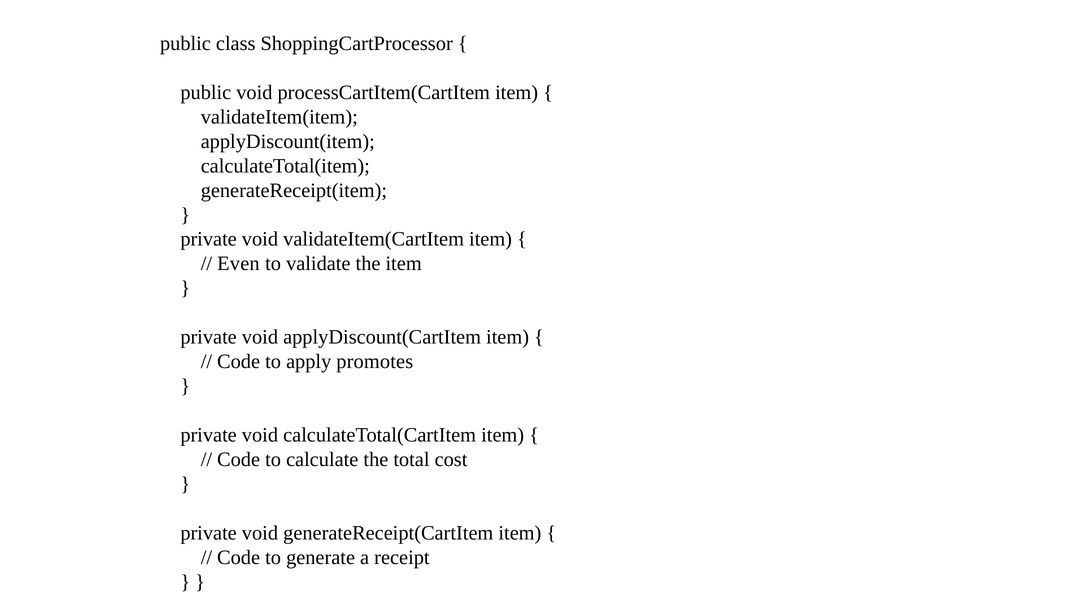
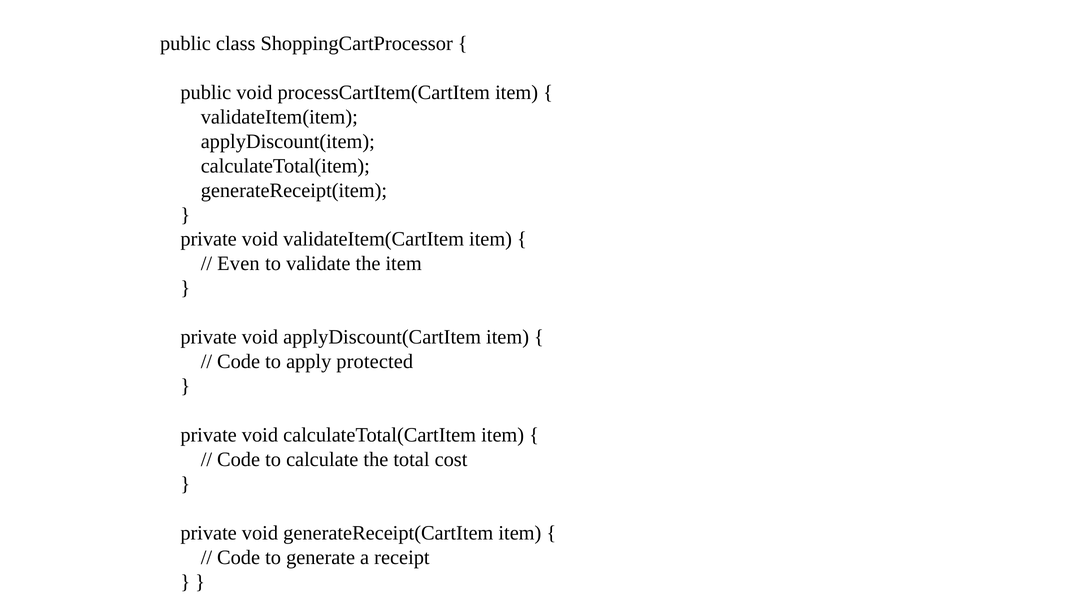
promotes: promotes -> protected
